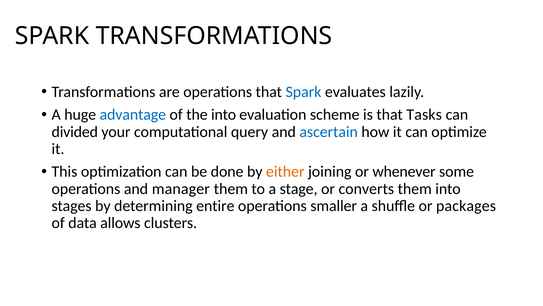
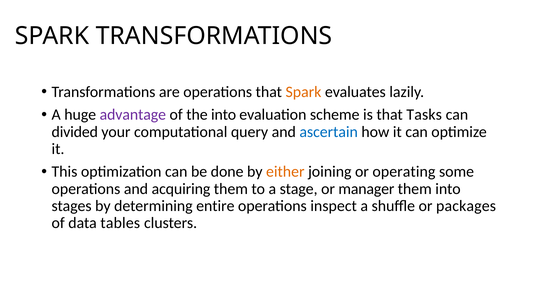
Spark at (303, 92) colour: blue -> orange
advantage colour: blue -> purple
whenever: whenever -> operating
manager: manager -> acquiring
converts: converts -> manager
smaller: smaller -> inspect
allows: allows -> tables
